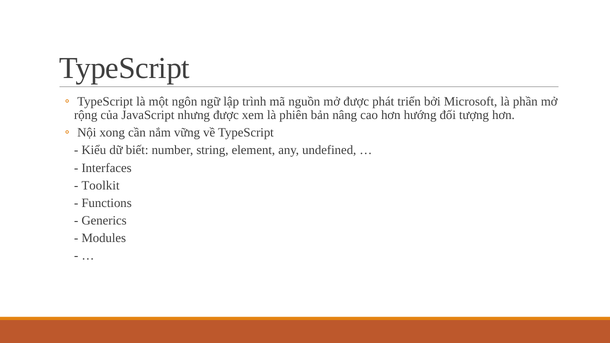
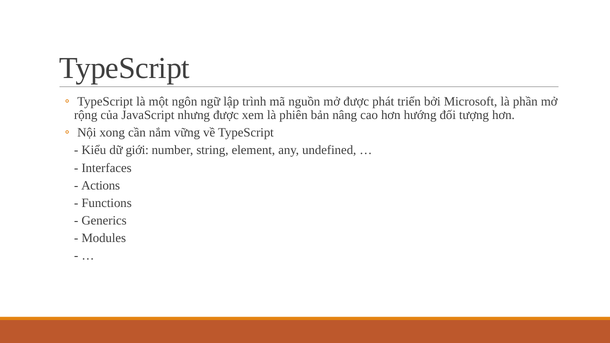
biết: biết -> giới
Toolkit: Toolkit -> Actions
